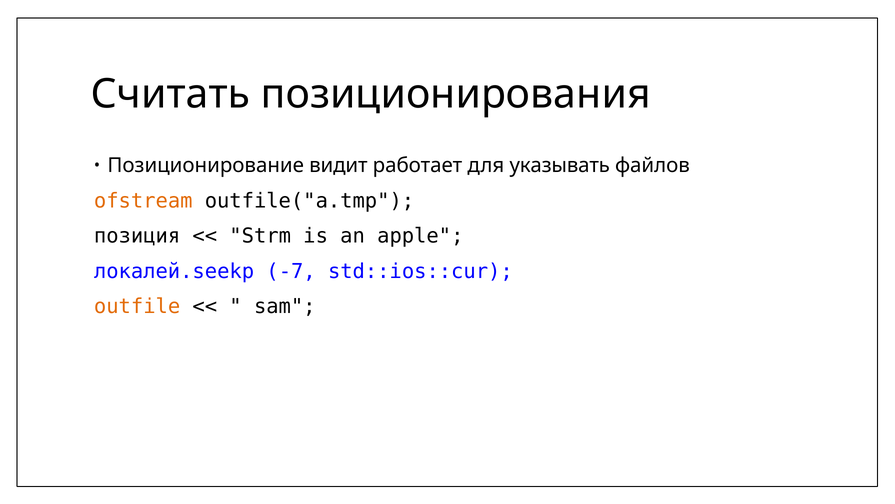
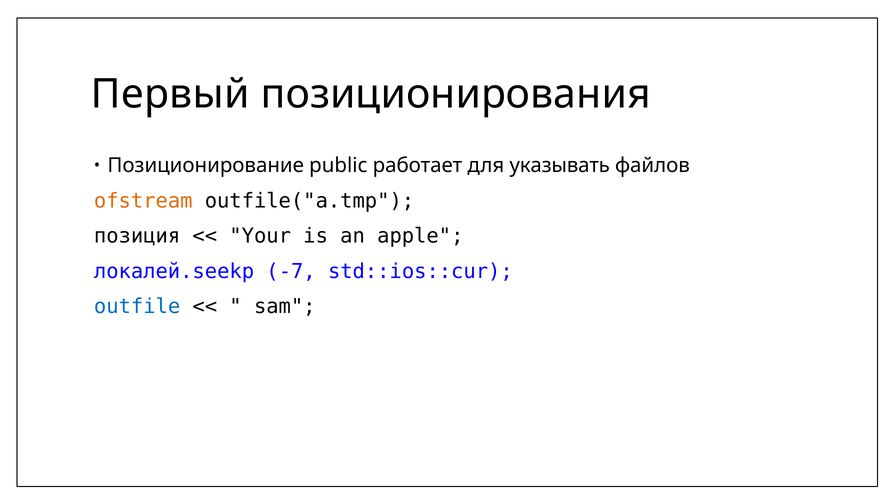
Считать: Считать -> Первый
видит: видит -> public
Strm: Strm -> Your
outfile colour: orange -> blue
